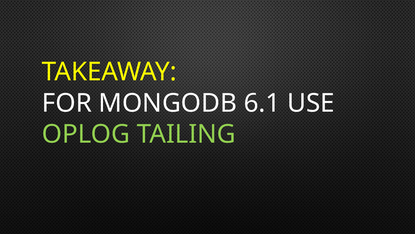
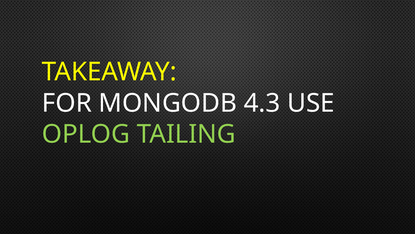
6.1: 6.1 -> 4.3
